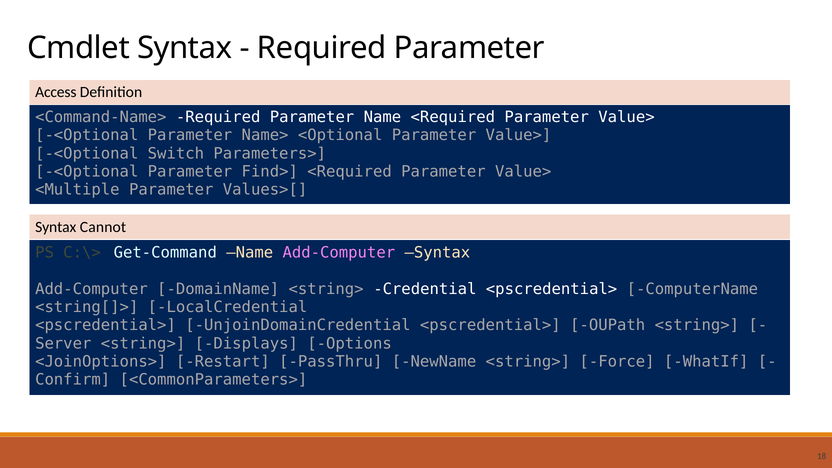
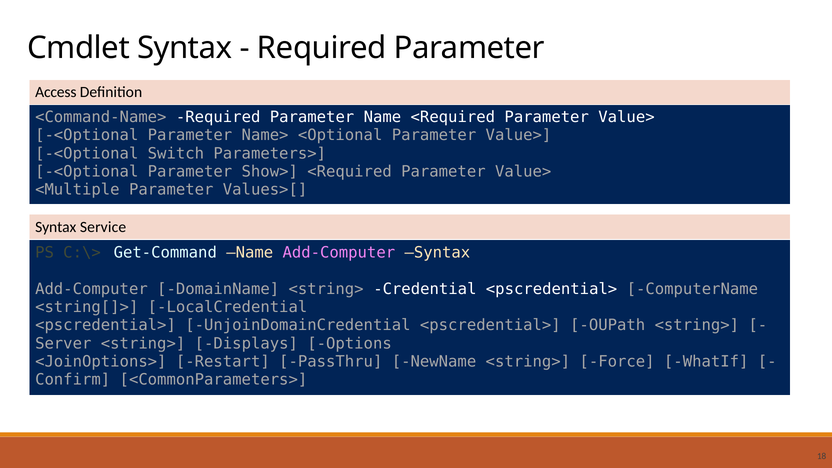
Find>: Find> -> Show>
Cannot: Cannot -> Service
